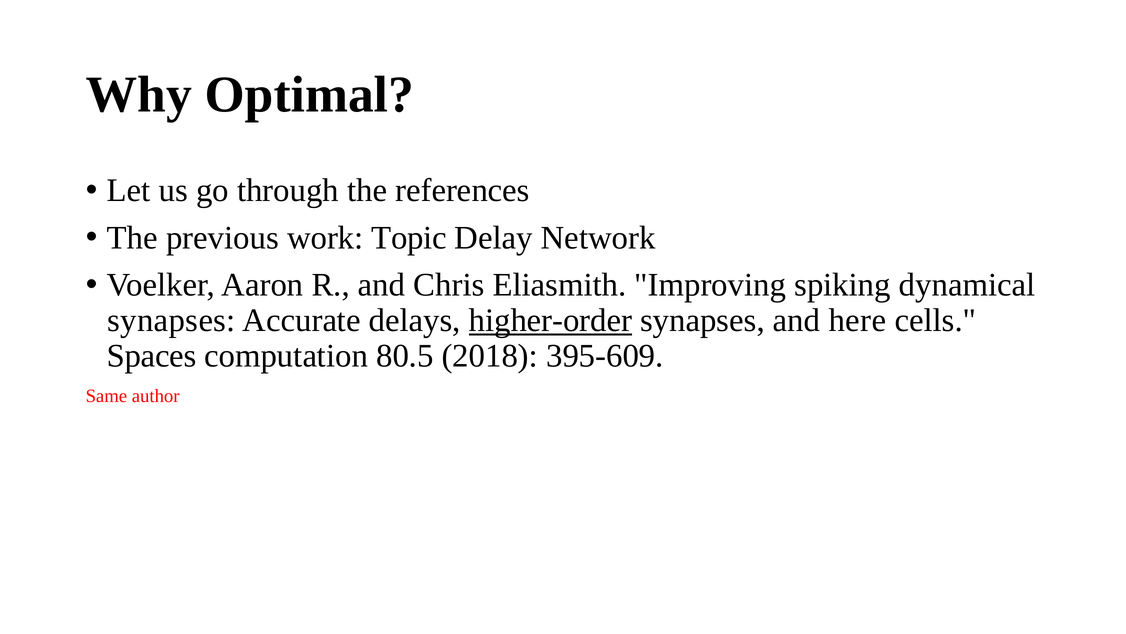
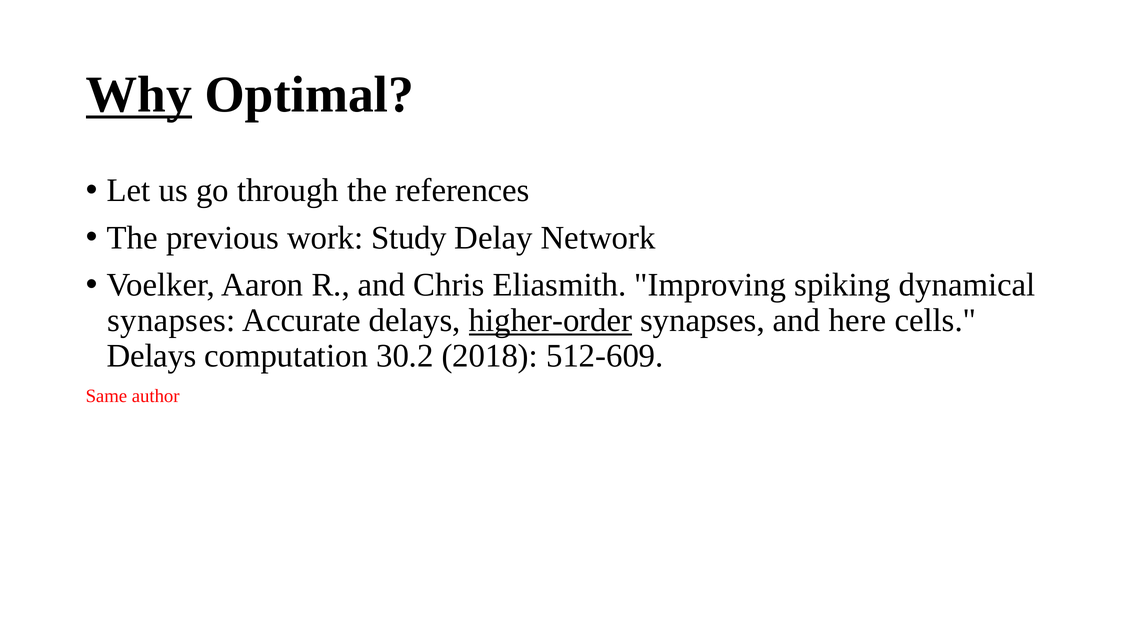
Why underline: none -> present
Topic: Topic -> Study
Spaces at (152, 356): Spaces -> Delays
80.5: 80.5 -> 30.2
395-609: 395-609 -> 512-609
